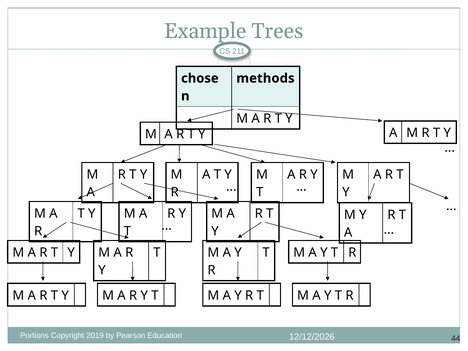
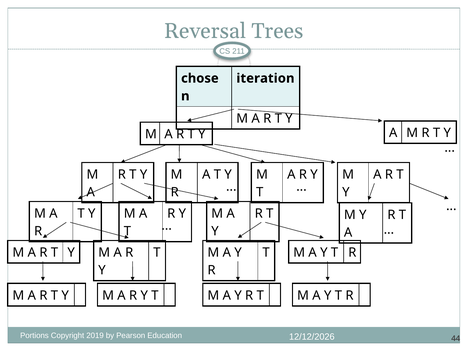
Example: Example -> Reversal
methods: methods -> iteration
